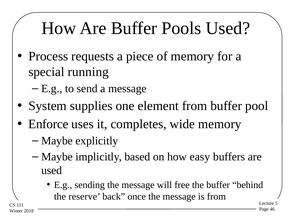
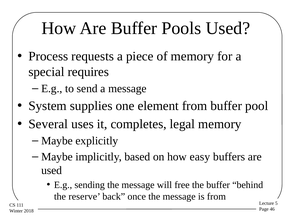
running: running -> requires
Enforce: Enforce -> Several
wide: wide -> legal
